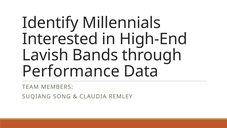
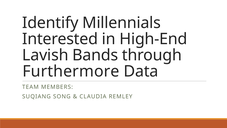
Performance: Performance -> Furthermore
